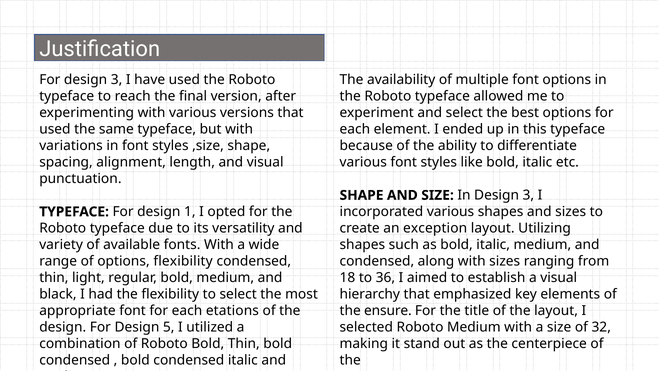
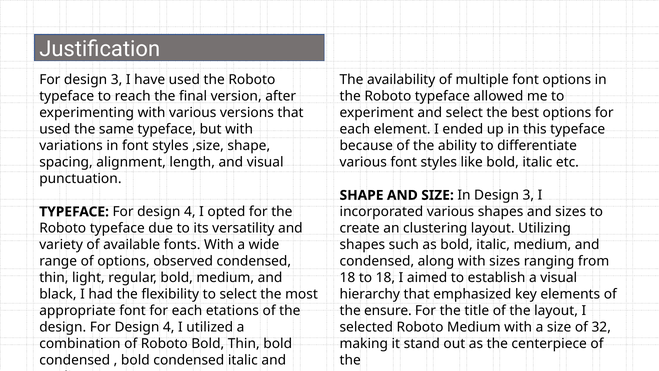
TYPEFACE For design 1: 1 -> 4
exception: exception -> clustering
options flexibility: flexibility -> observed
to 36: 36 -> 18
design For Design 5: 5 -> 4
